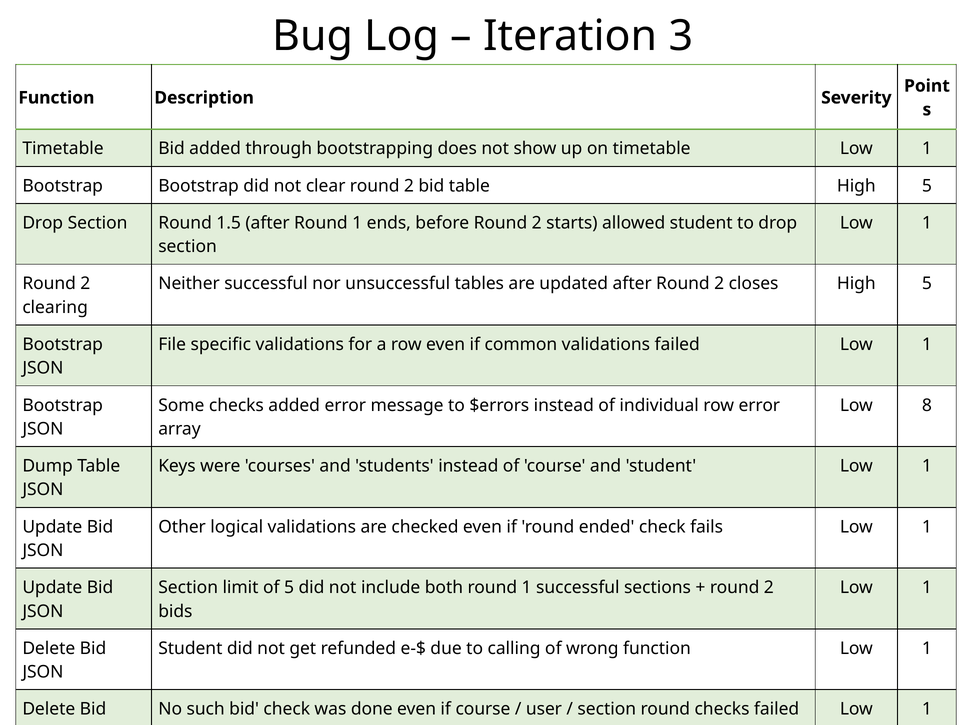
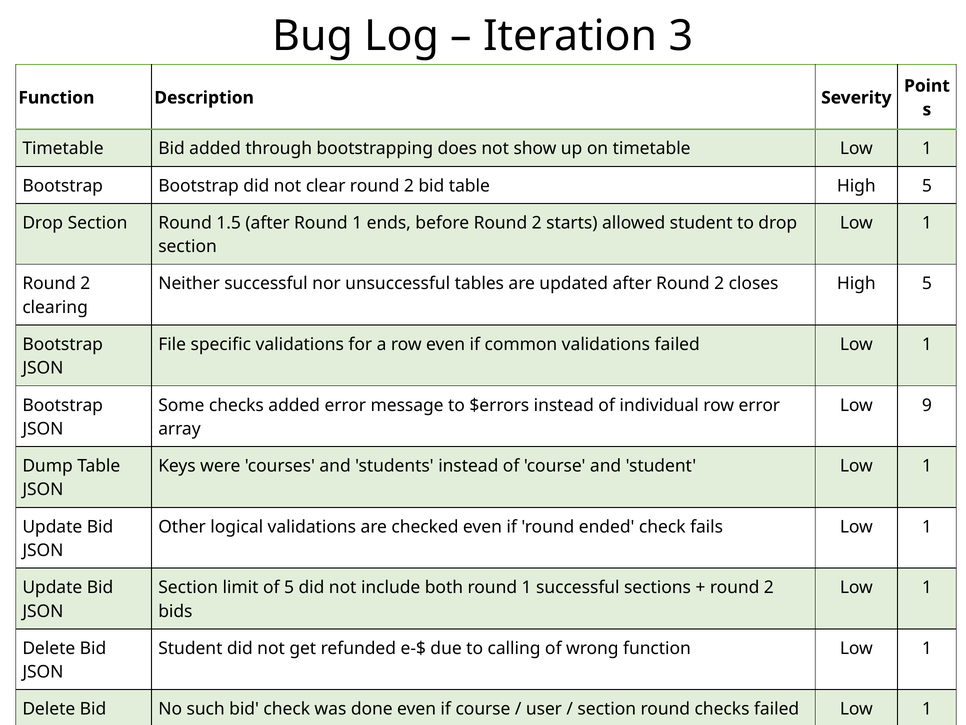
8: 8 -> 9
